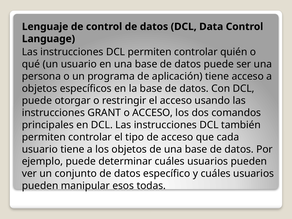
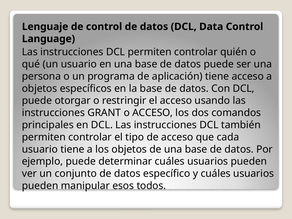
todas: todas -> todos
